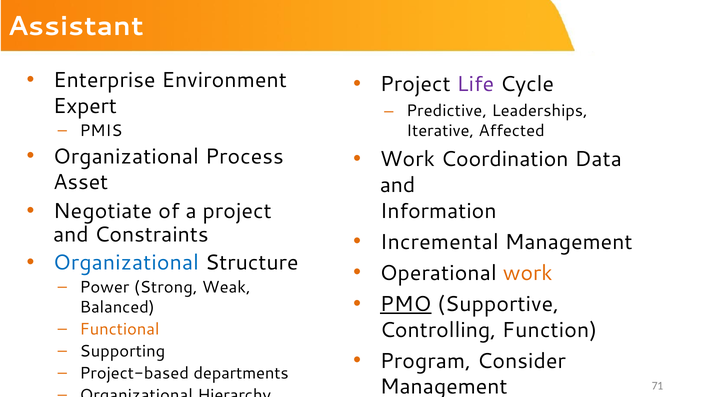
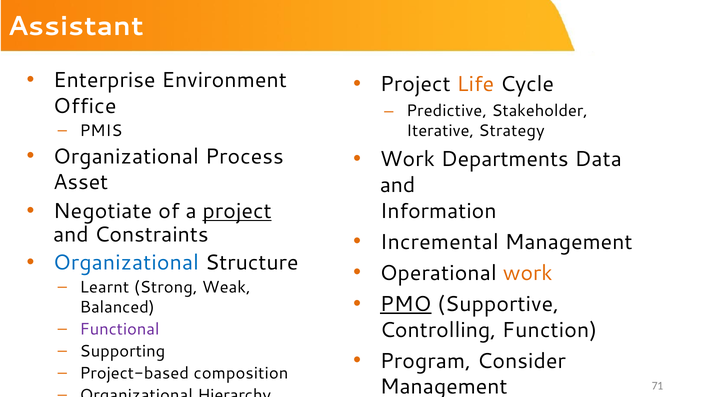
Life colour: purple -> orange
Expert: Expert -> Office
Leaderships: Leaderships -> Stakeholder
Affected: Affected -> Strategy
Coordination: Coordination -> Departments
project at (237, 211) underline: none -> present
Power: Power -> Learnt
Functional colour: orange -> purple
departments: departments -> composition
